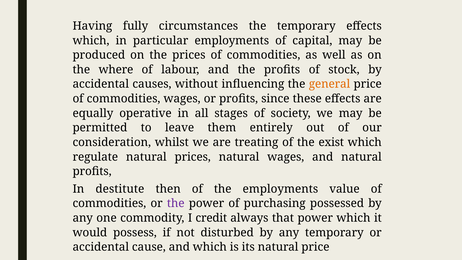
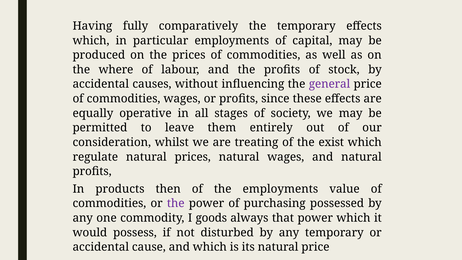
circumstances: circumstances -> comparatively
general colour: orange -> purple
destitute: destitute -> products
credit: credit -> goods
